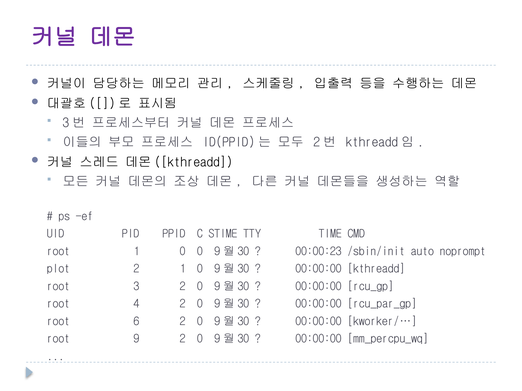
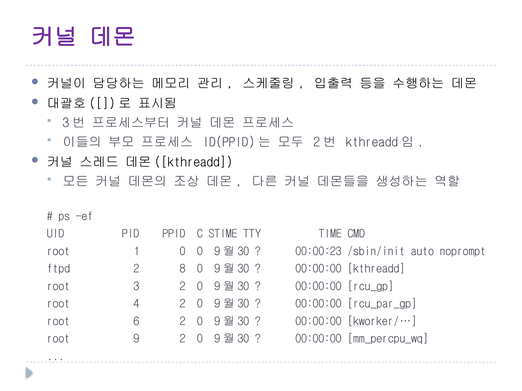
plot: plot -> ftpd
2 1: 1 -> 8
